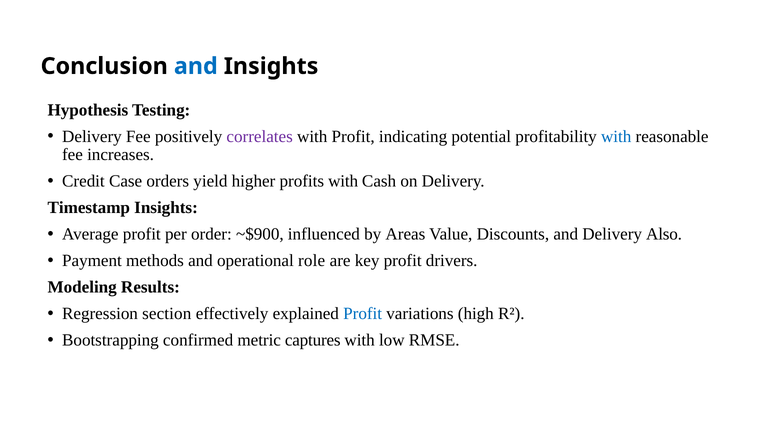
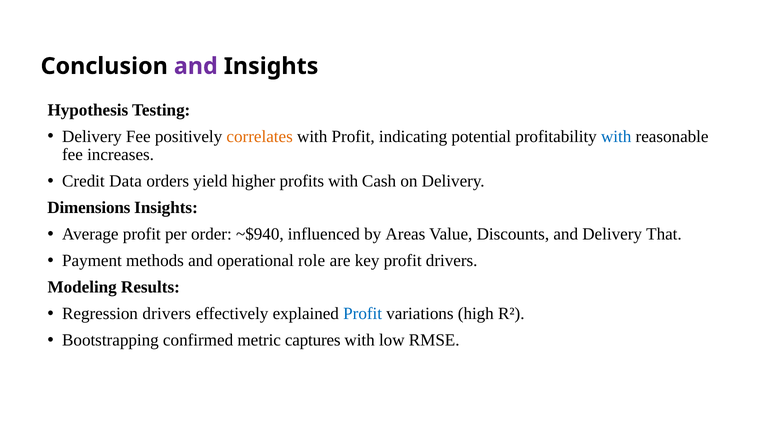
and at (196, 66) colour: blue -> purple
correlates colour: purple -> orange
Case: Case -> Data
Timestamp: Timestamp -> Dimensions
~$900: ~$900 -> ~$940
Also: Also -> That
Regression section: section -> drivers
